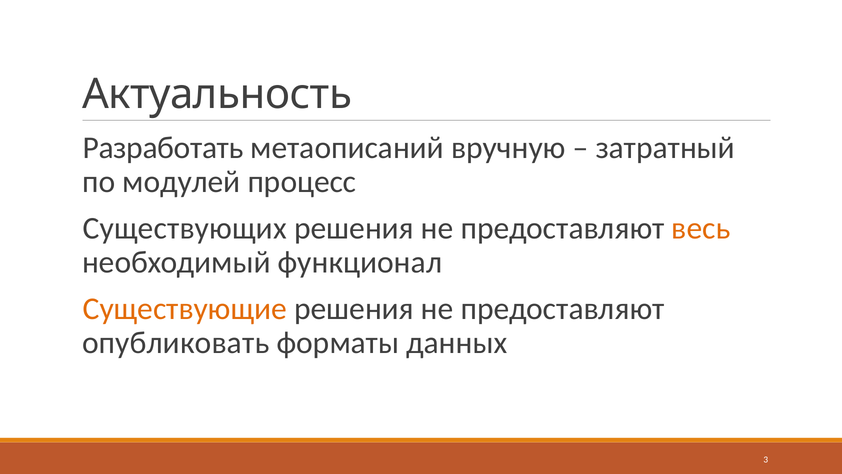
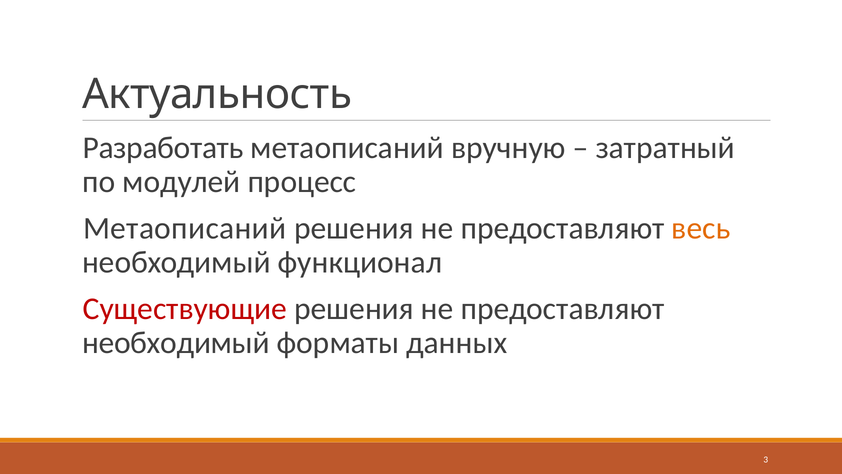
Существующих at (185, 228): Существующих -> Метаописаний
Существующие colour: orange -> red
опубликовать at (176, 343): опубликовать -> необходимый
